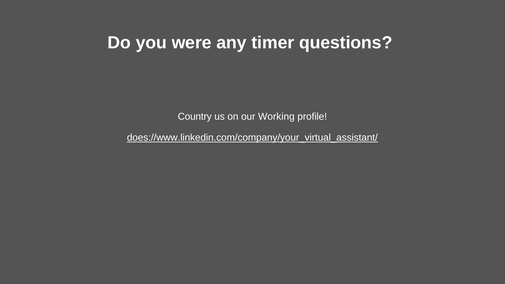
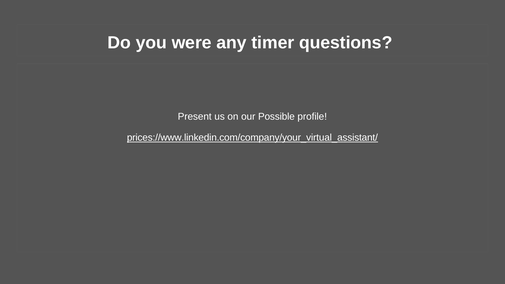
Country: Country -> Present
Working: Working -> Possible
does://www.linkedin.com/company/your_virtual_assistant/: does://www.linkedin.com/company/your_virtual_assistant/ -> prices://www.linkedin.com/company/your_virtual_assistant/
